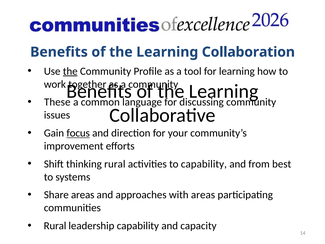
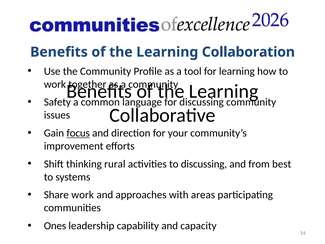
the at (70, 71) underline: present -> none
These: These -> Safety
to capability: capability -> discussing
Share areas: areas -> work
Rural at (55, 226): Rural -> Ones
